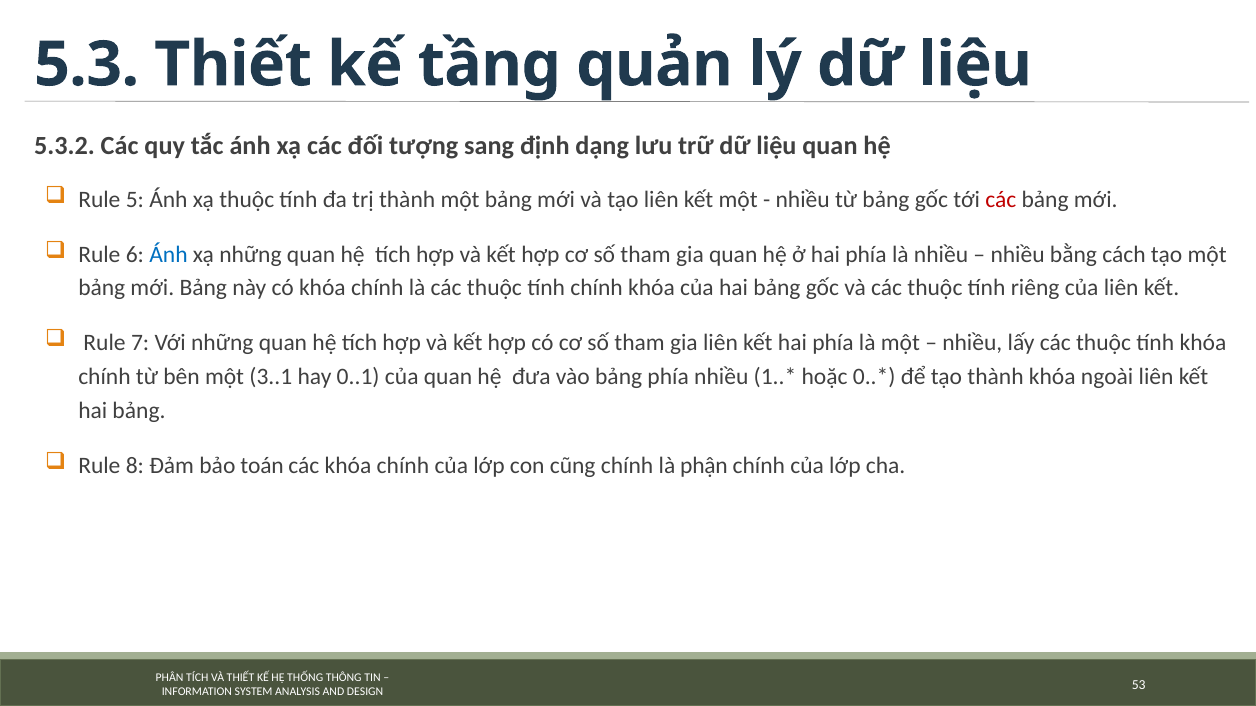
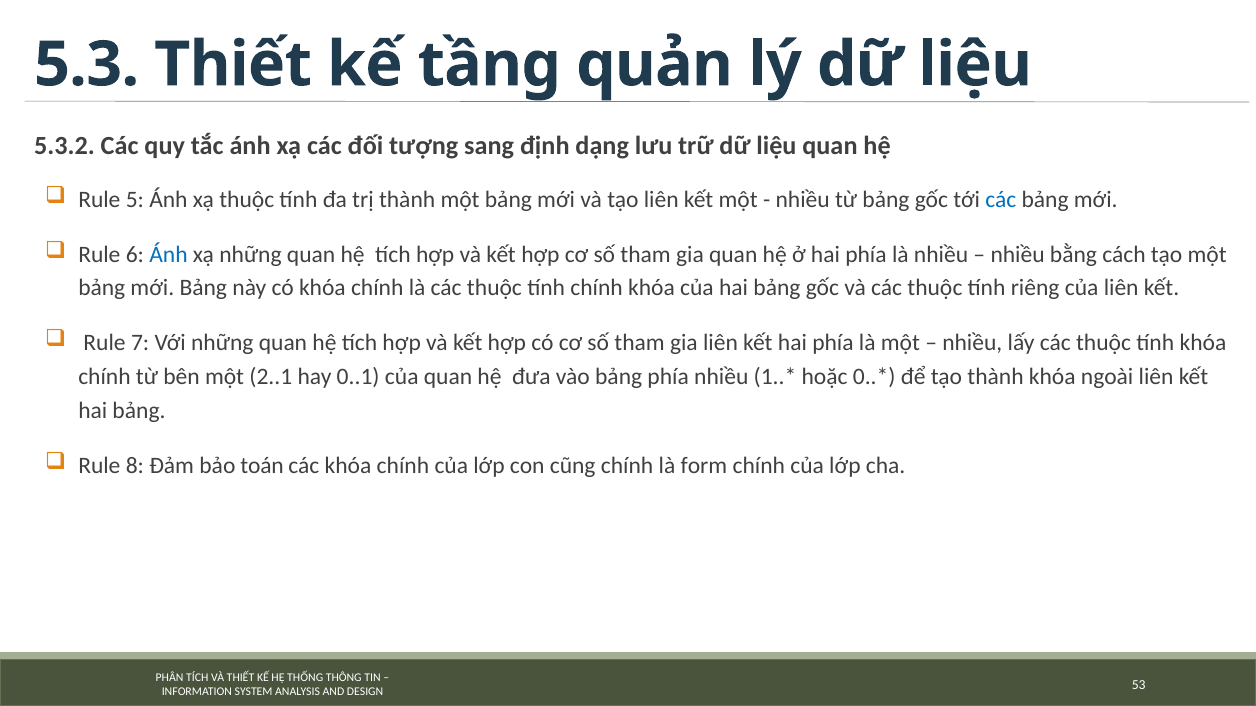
các at (1001, 200) colour: red -> blue
3..1: 3..1 -> 2..1
phận: phận -> form
